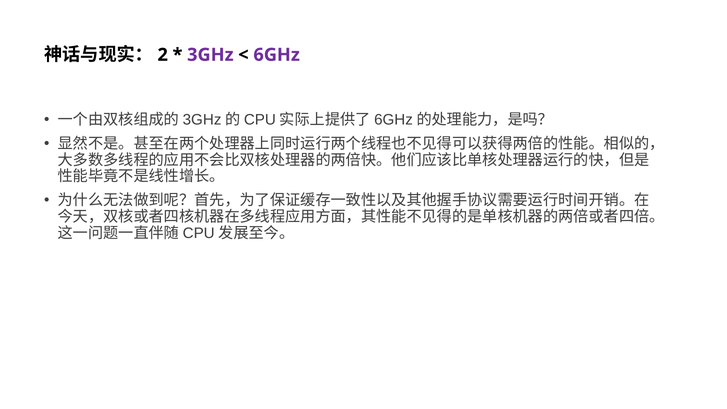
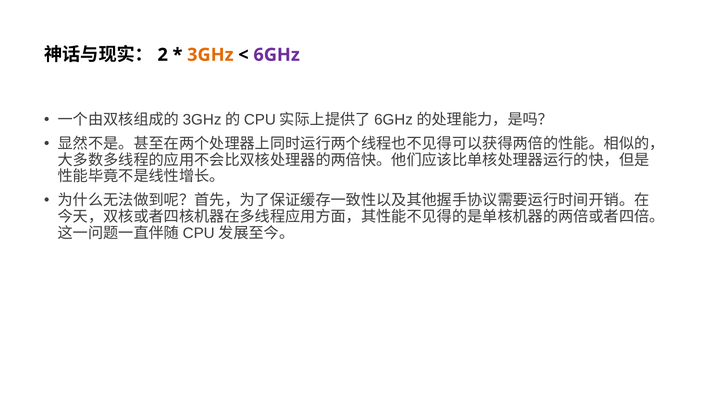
3GHz colour: purple -> orange
